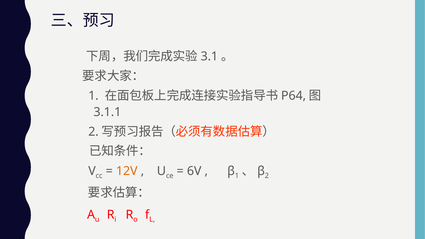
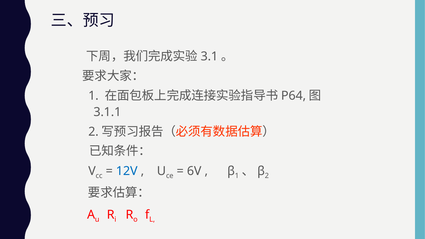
12V colour: orange -> blue
